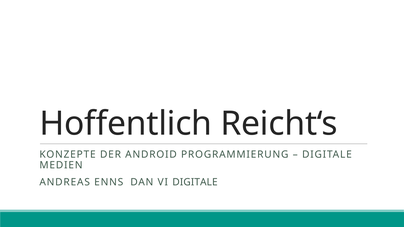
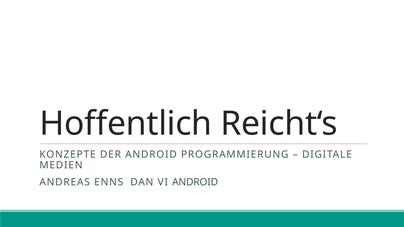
VI DIGITALE: DIGITALE -> ANDROID
